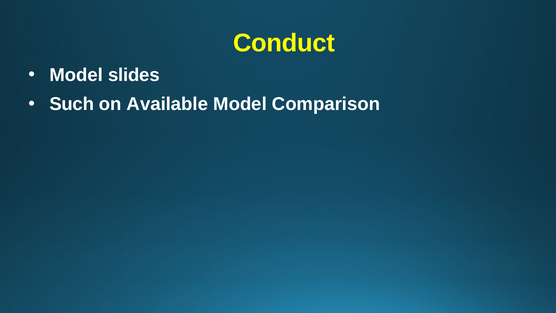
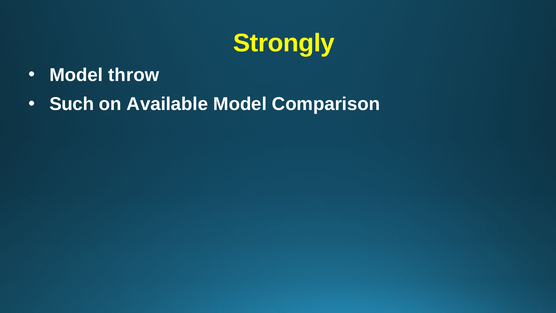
Conduct: Conduct -> Strongly
slides: slides -> throw
